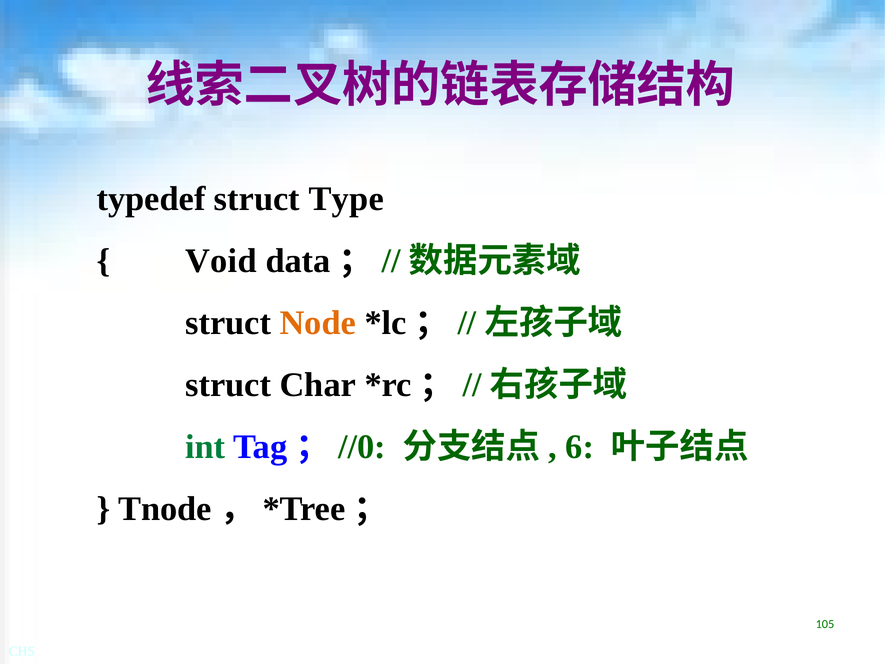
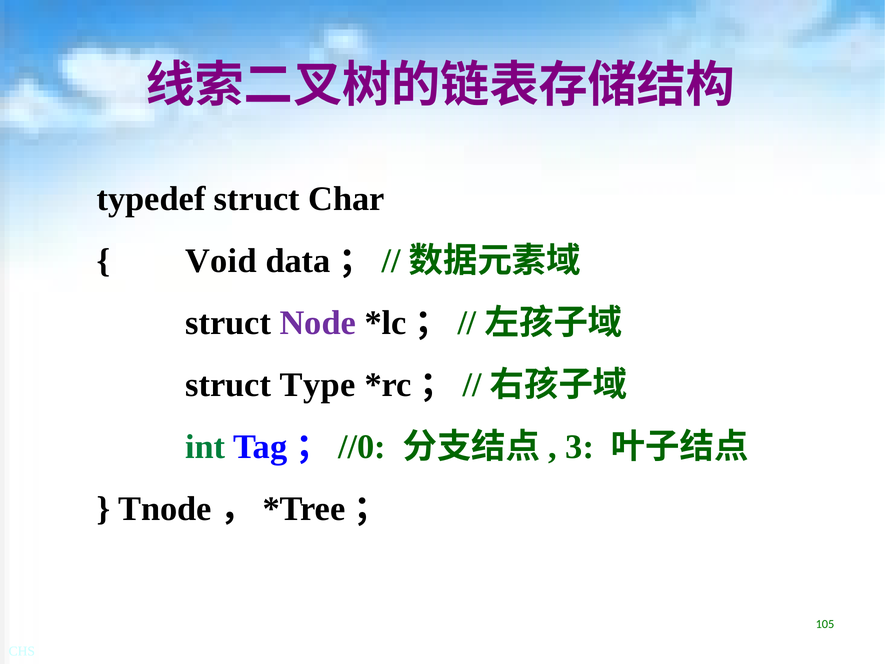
Type: Type -> Char
Node colour: orange -> purple
Char: Char -> Type
6: 6 -> 3
